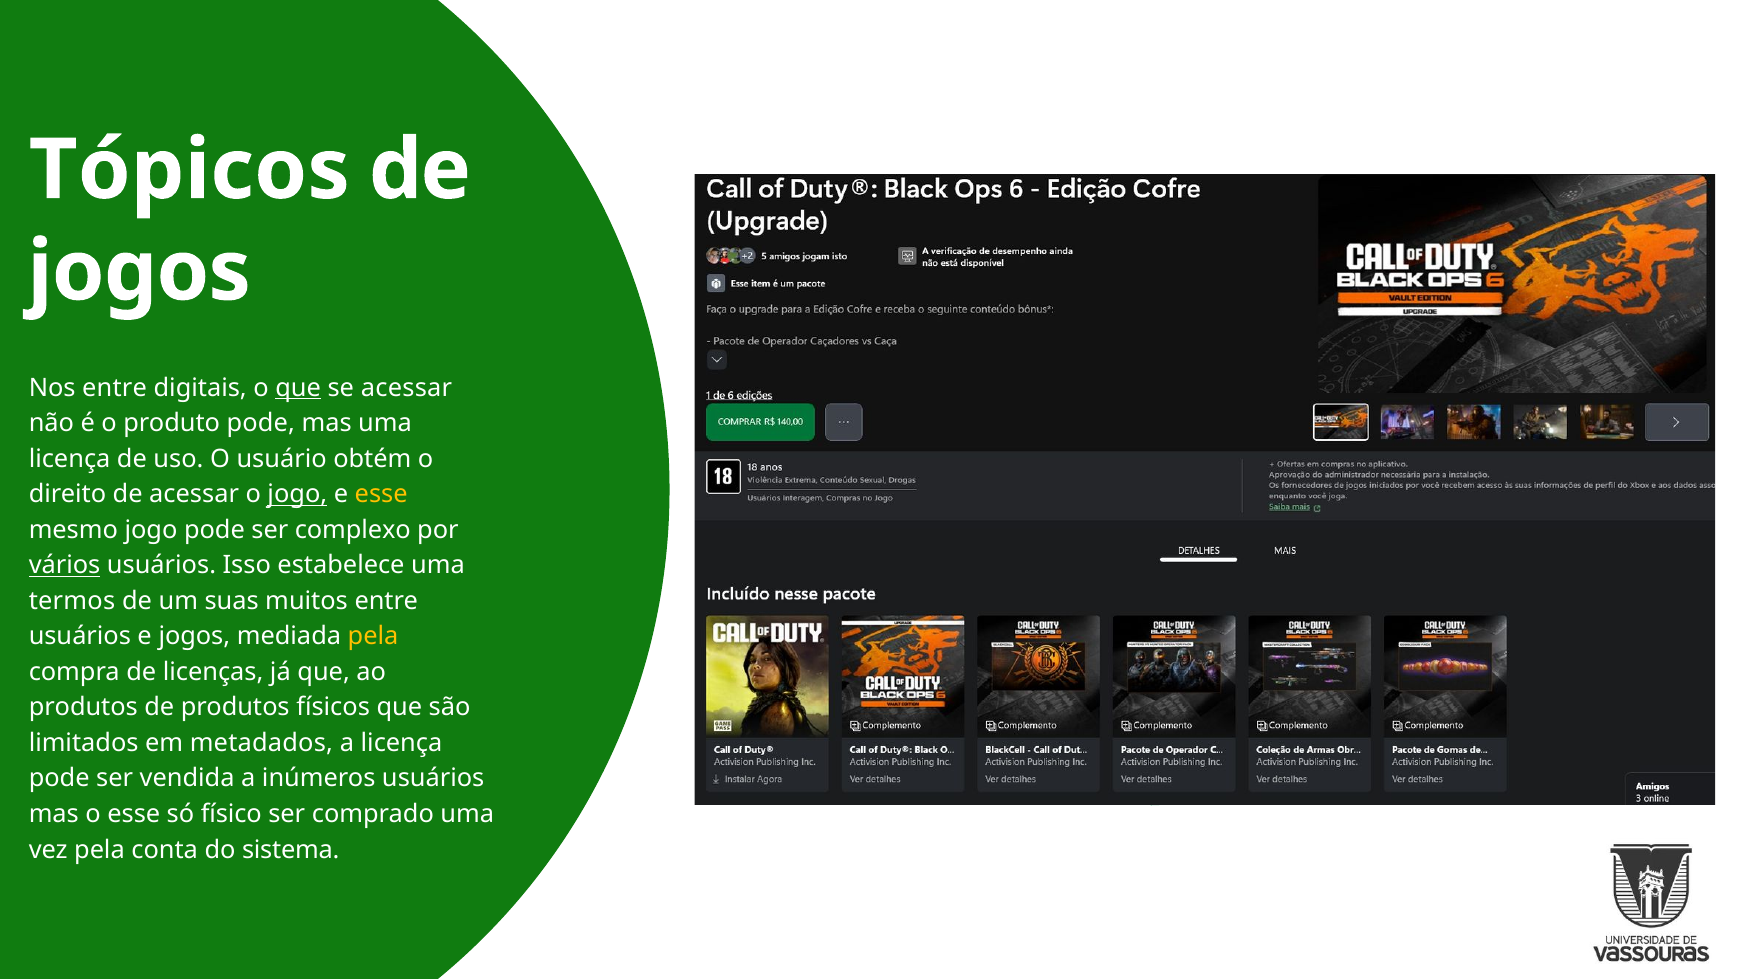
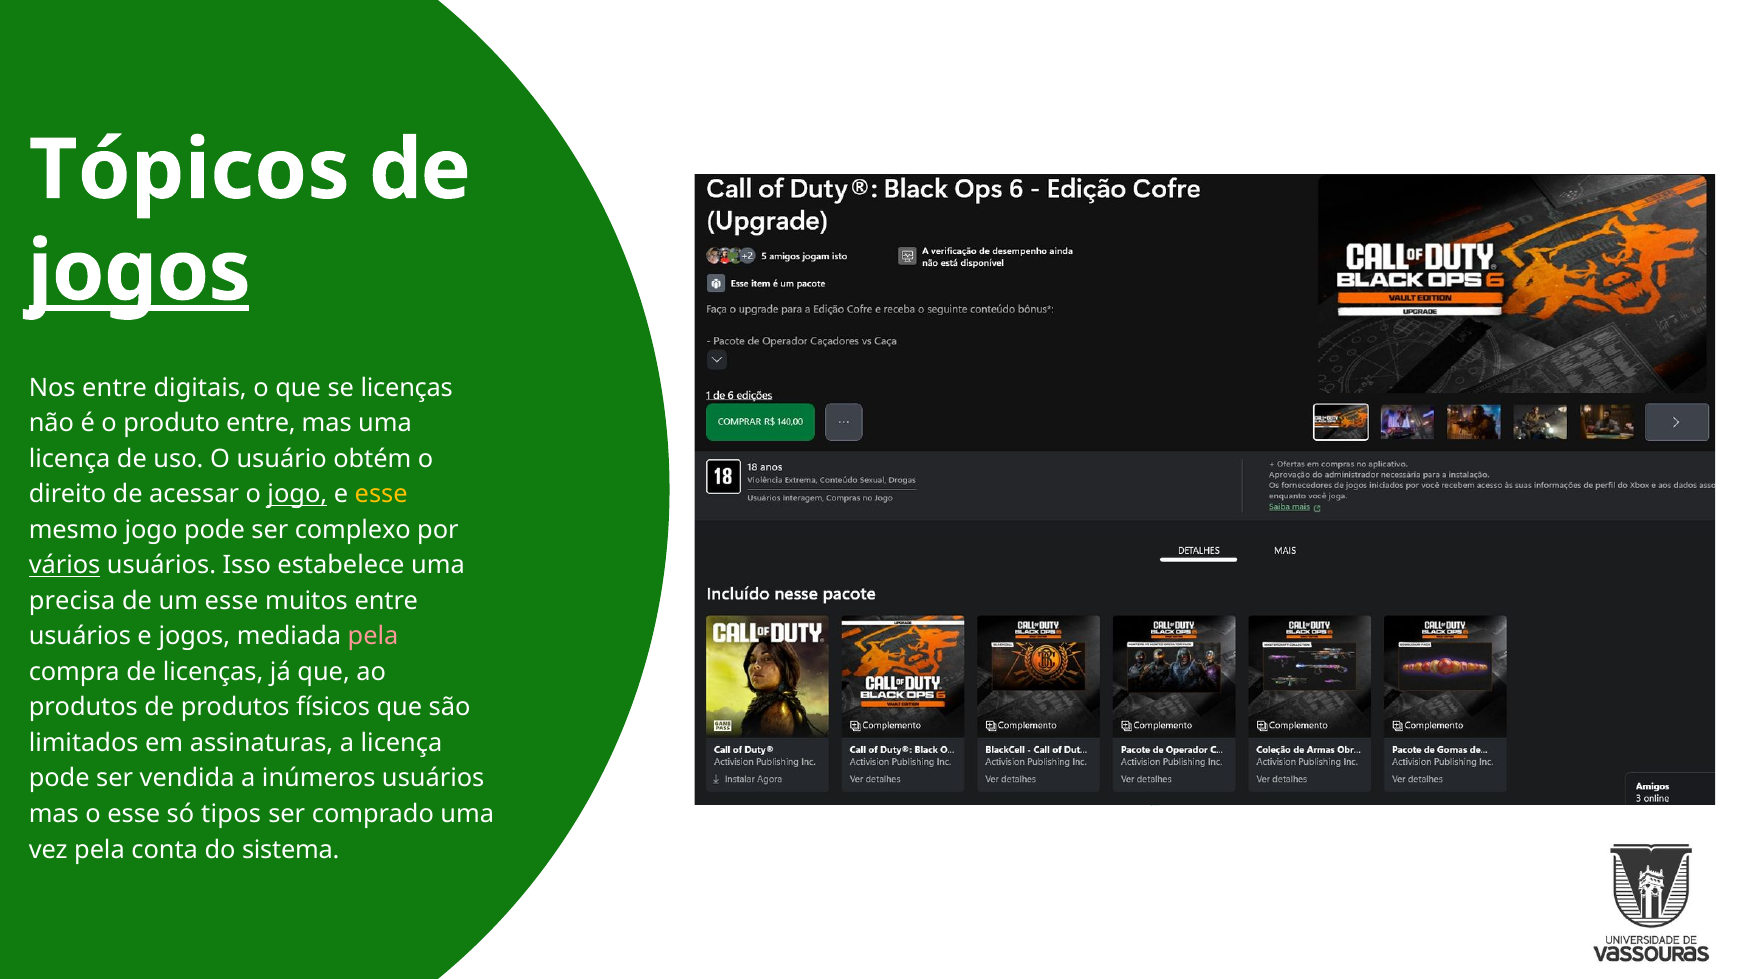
jogos at (139, 272) underline: none -> present
que at (298, 388) underline: present -> none
se acessar: acessar -> licenças
produto pode: pode -> entre
termos: termos -> precisa
um suas: suas -> esse
pela at (373, 637) colour: yellow -> pink
metadados: metadados -> assinaturas
físico: físico -> tipos
